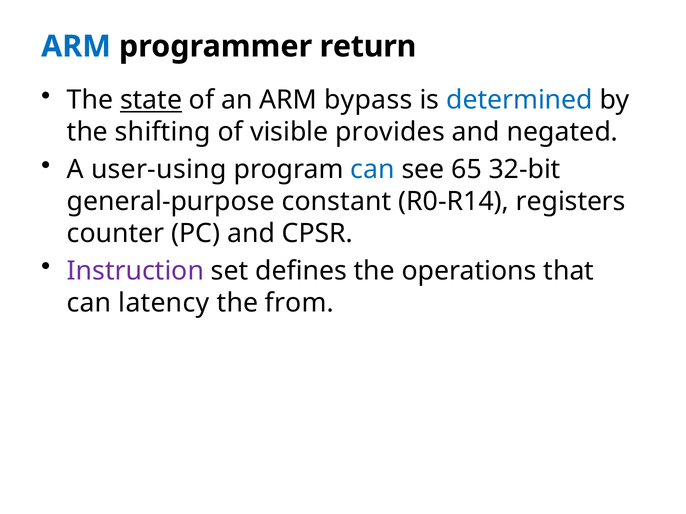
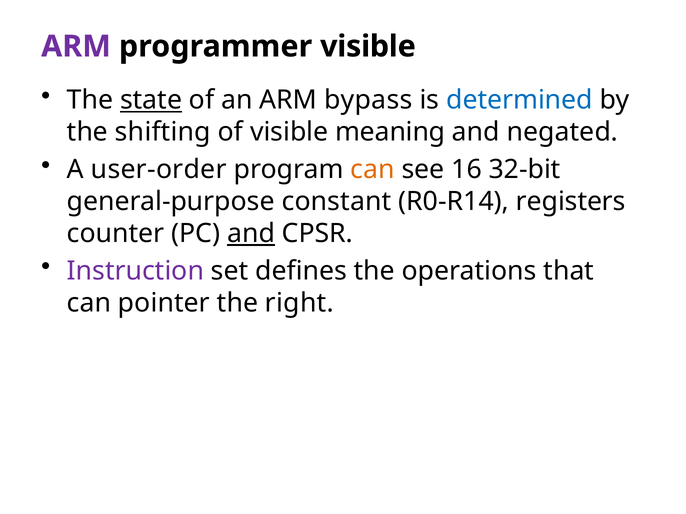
ARM at (76, 46) colour: blue -> purple
programmer return: return -> visible
provides: provides -> meaning
user-using: user-using -> user-order
can at (373, 170) colour: blue -> orange
65: 65 -> 16
and at (251, 234) underline: none -> present
latency: latency -> pointer
from: from -> right
